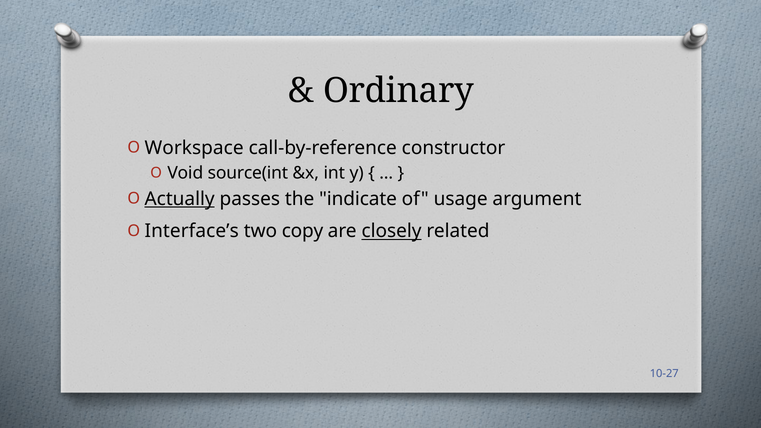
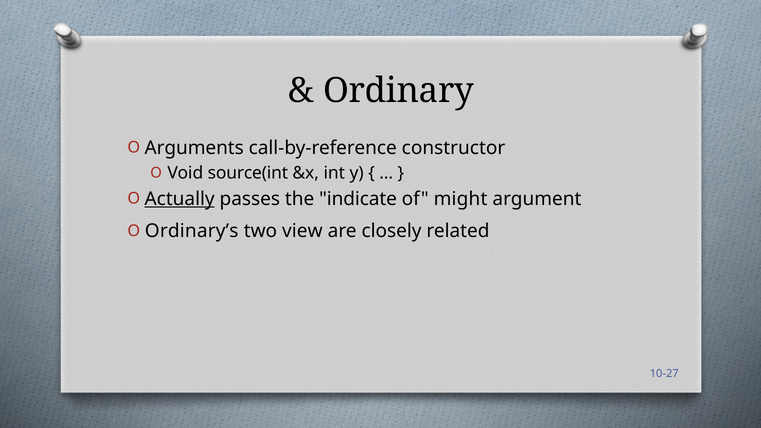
Workspace: Workspace -> Arguments
usage: usage -> might
Interface’s: Interface’s -> Ordinary’s
copy: copy -> view
closely underline: present -> none
